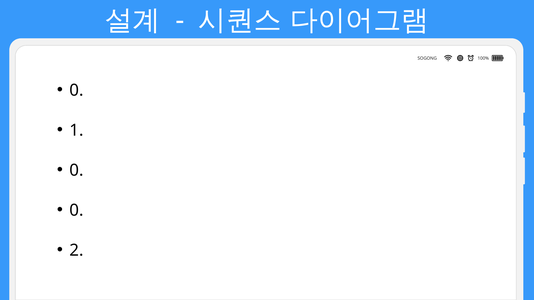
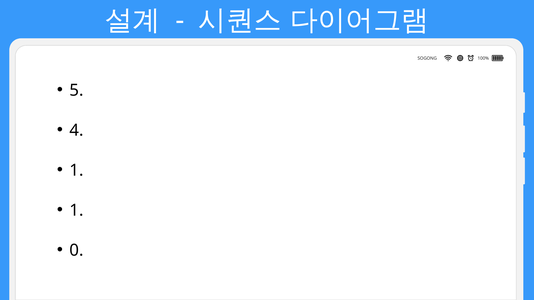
0 at (77, 90): 0 -> 5
1: 1 -> 4
0 at (77, 170): 0 -> 1
0 at (77, 210): 0 -> 1
2: 2 -> 0
